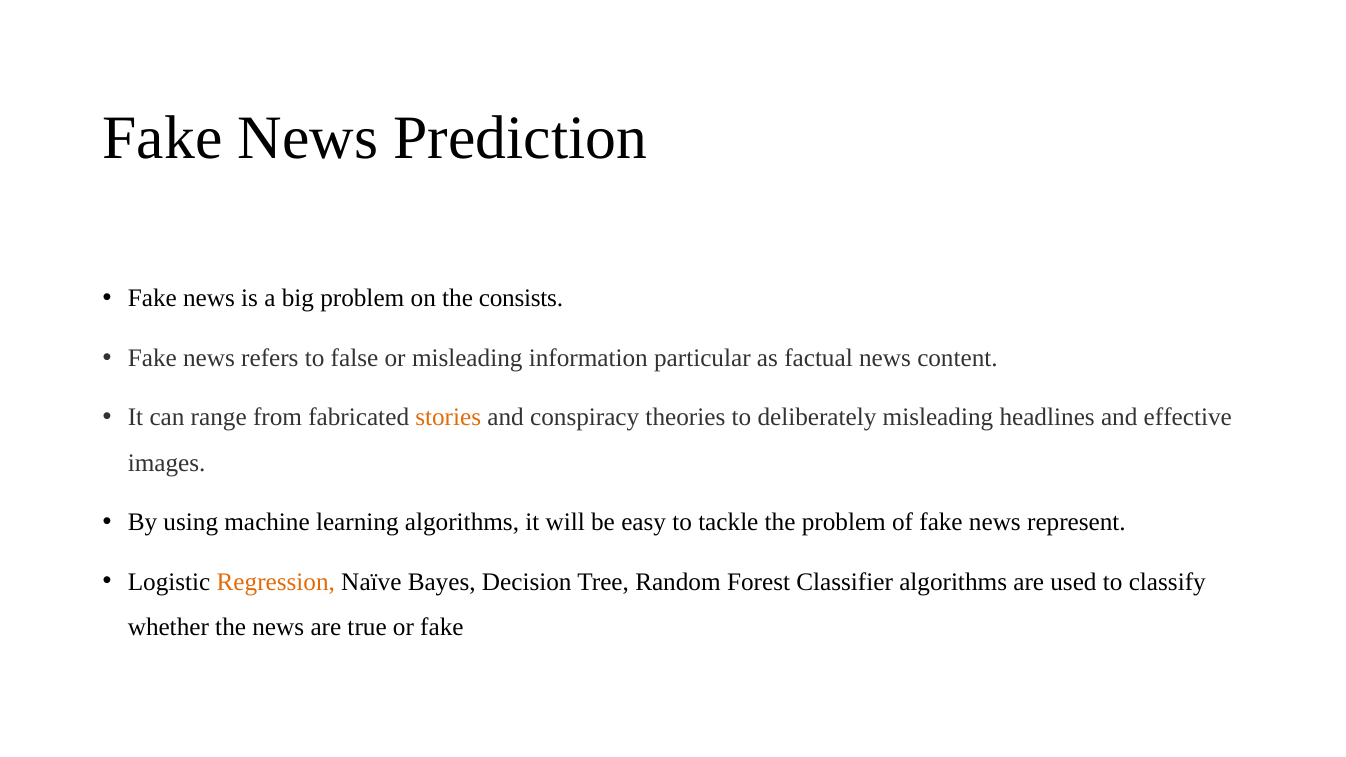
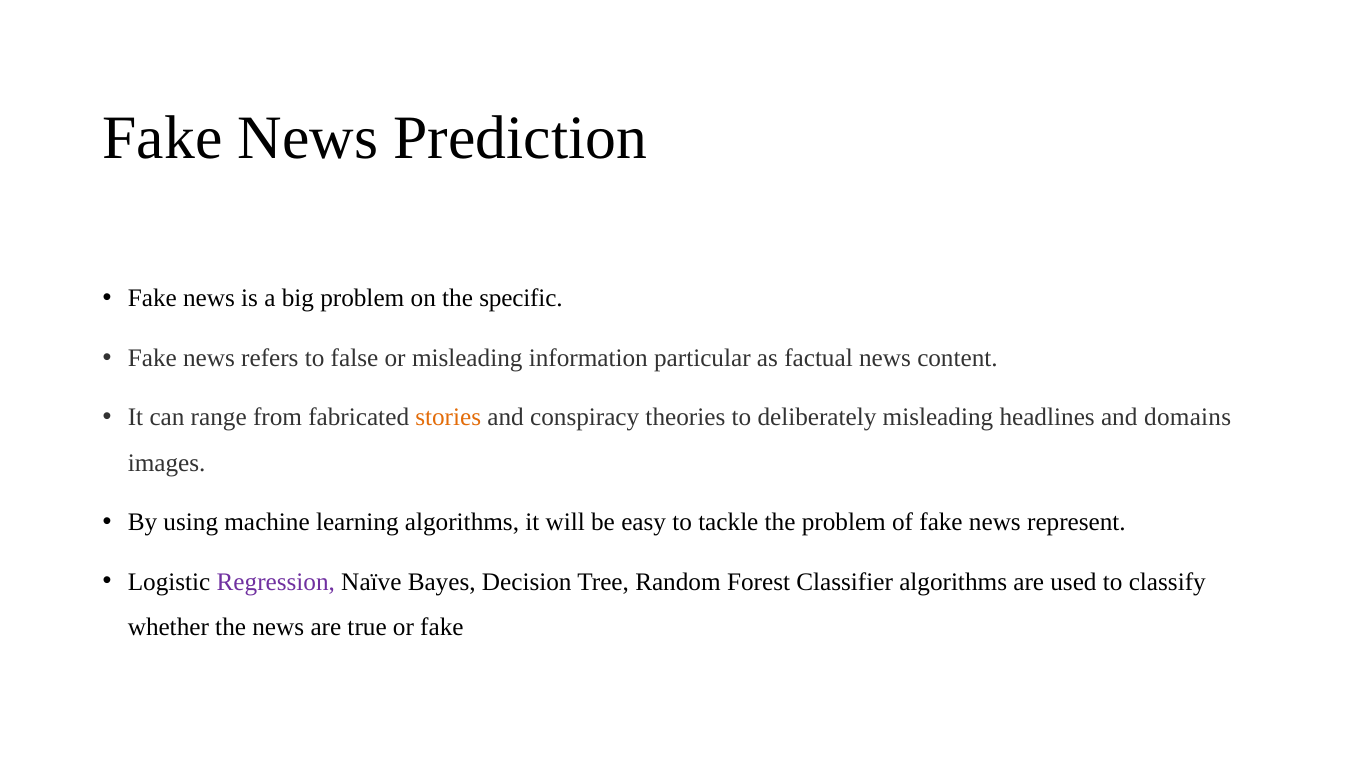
consists: consists -> specific
effective: effective -> domains
Regression colour: orange -> purple
